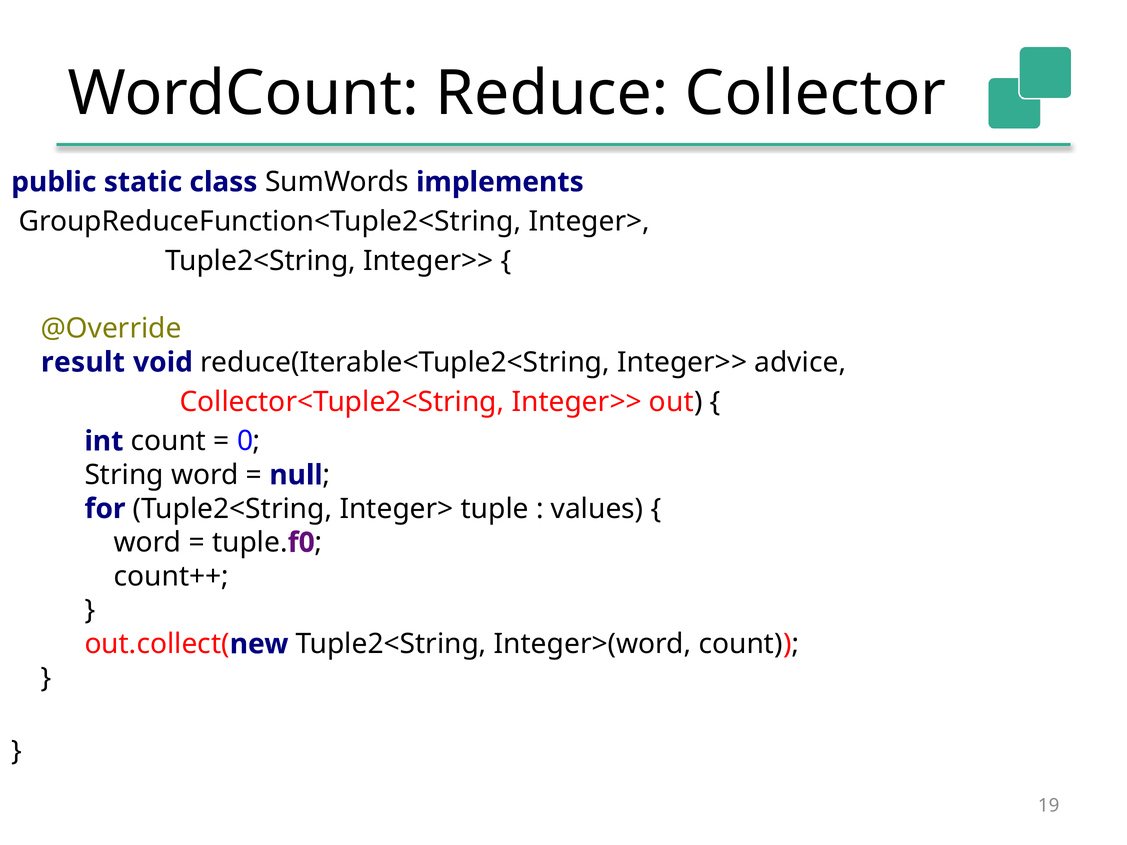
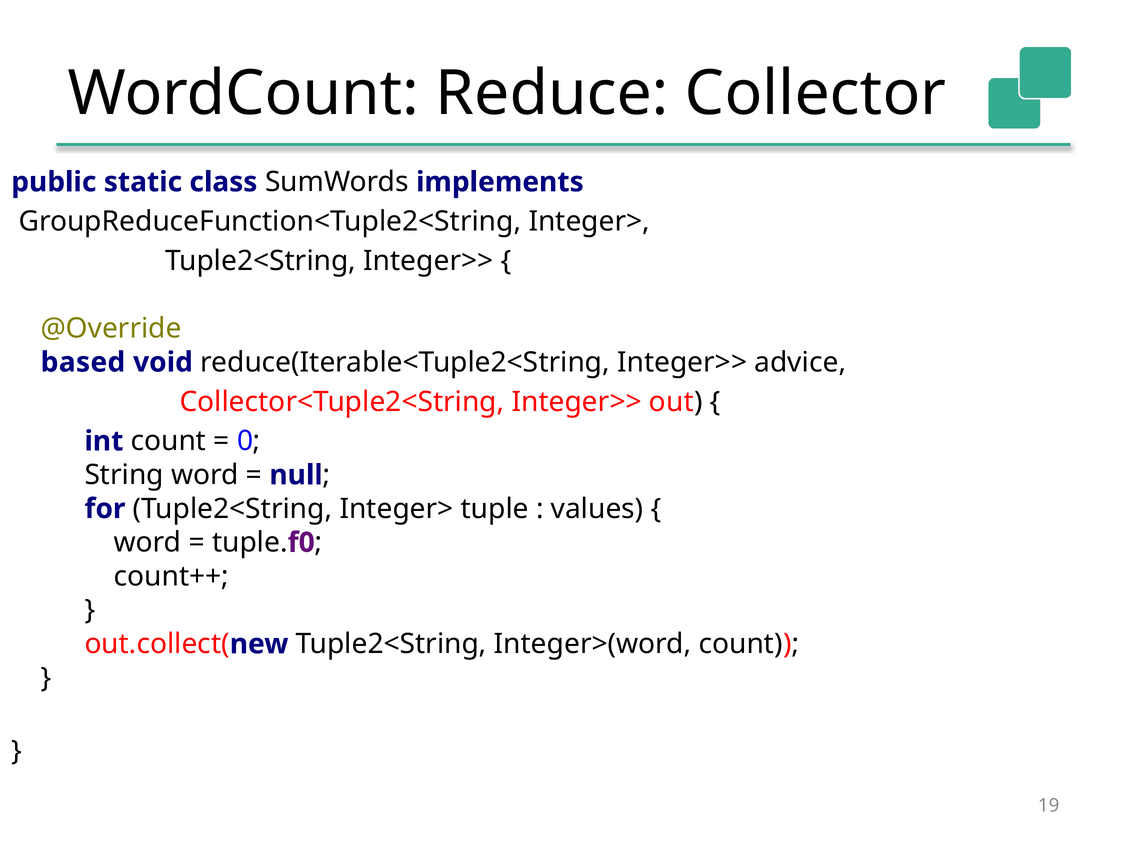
result: result -> based
